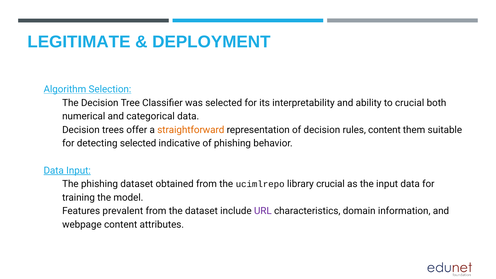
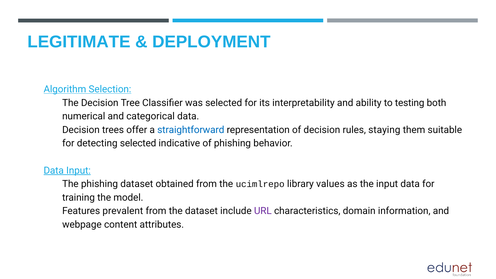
to crucial: crucial -> testing
straightforward colour: orange -> blue
rules content: content -> staying
library crucial: crucial -> values
